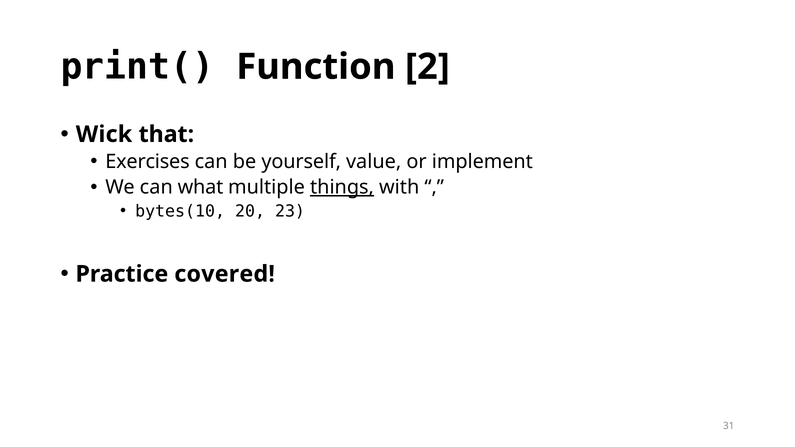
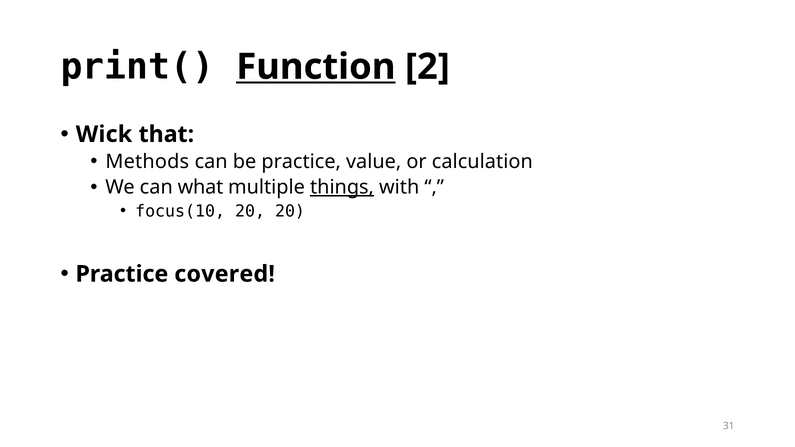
Function underline: none -> present
Exercises: Exercises -> Methods
be yourself: yourself -> practice
implement: implement -> calculation
bytes(10: bytes(10 -> focus(10
20 23: 23 -> 20
